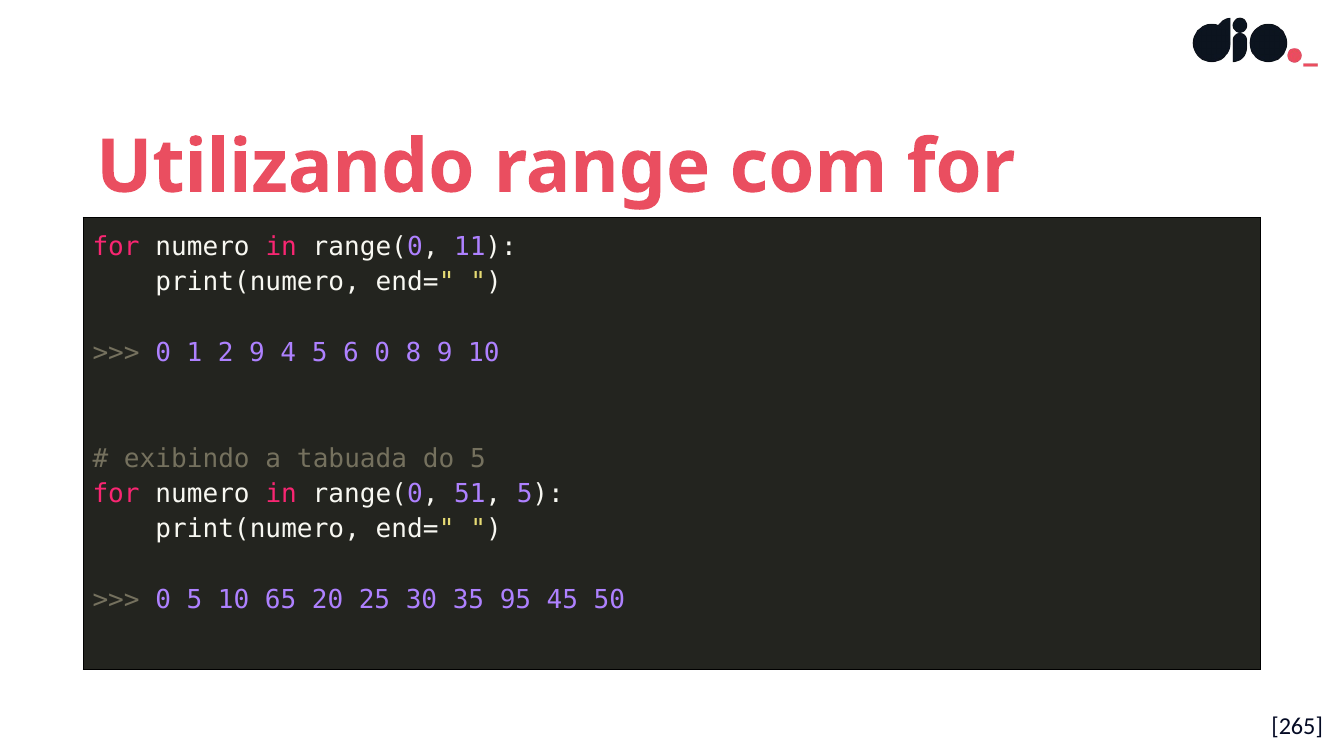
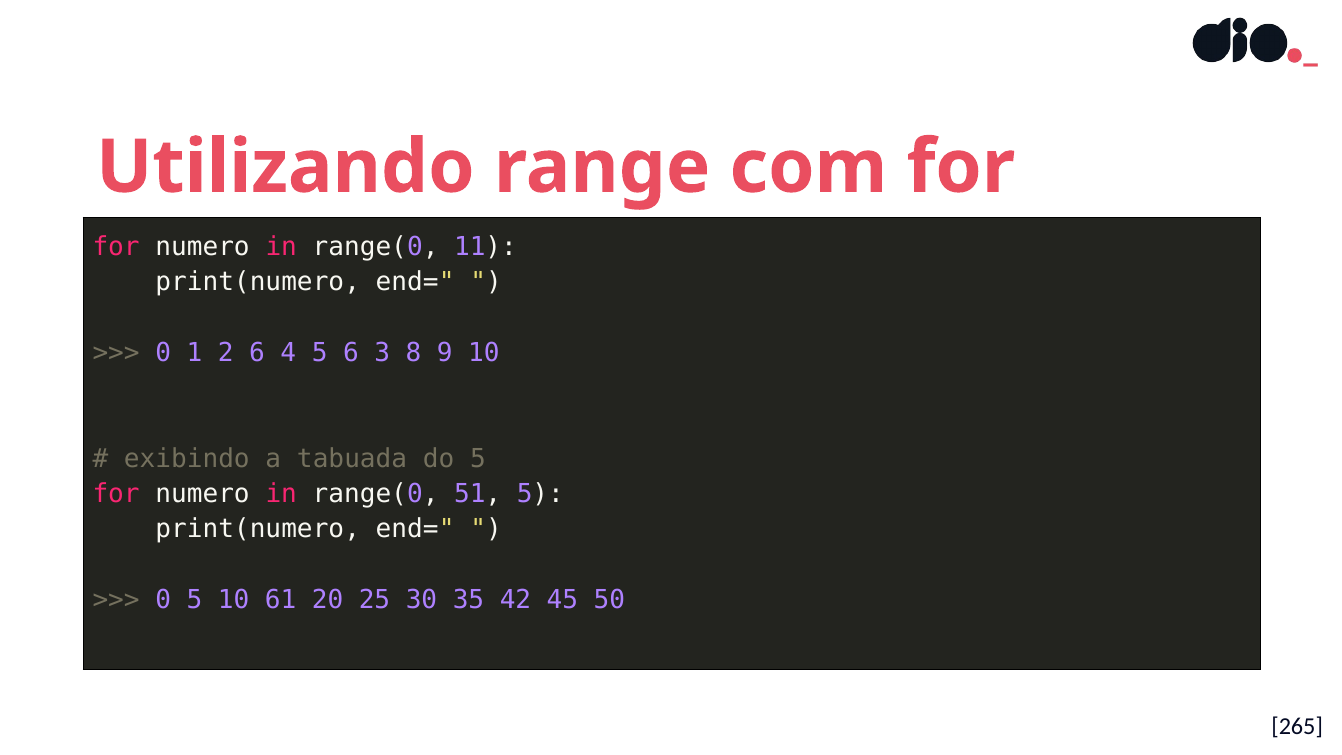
2 9: 9 -> 6
6 0: 0 -> 3
65: 65 -> 61
95: 95 -> 42
